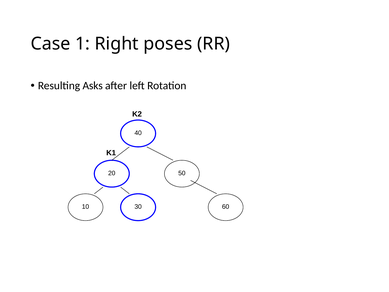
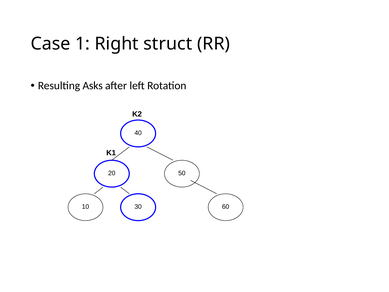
poses: poses -> struct
